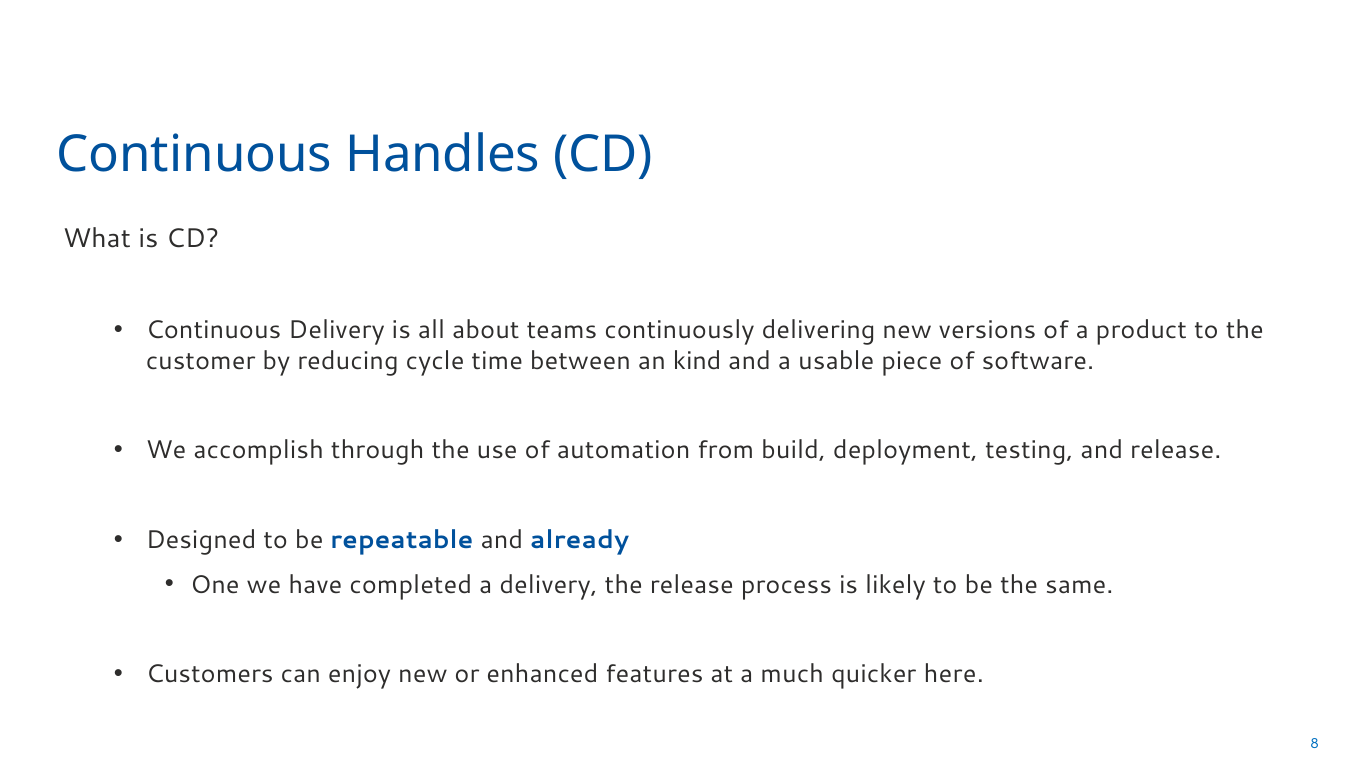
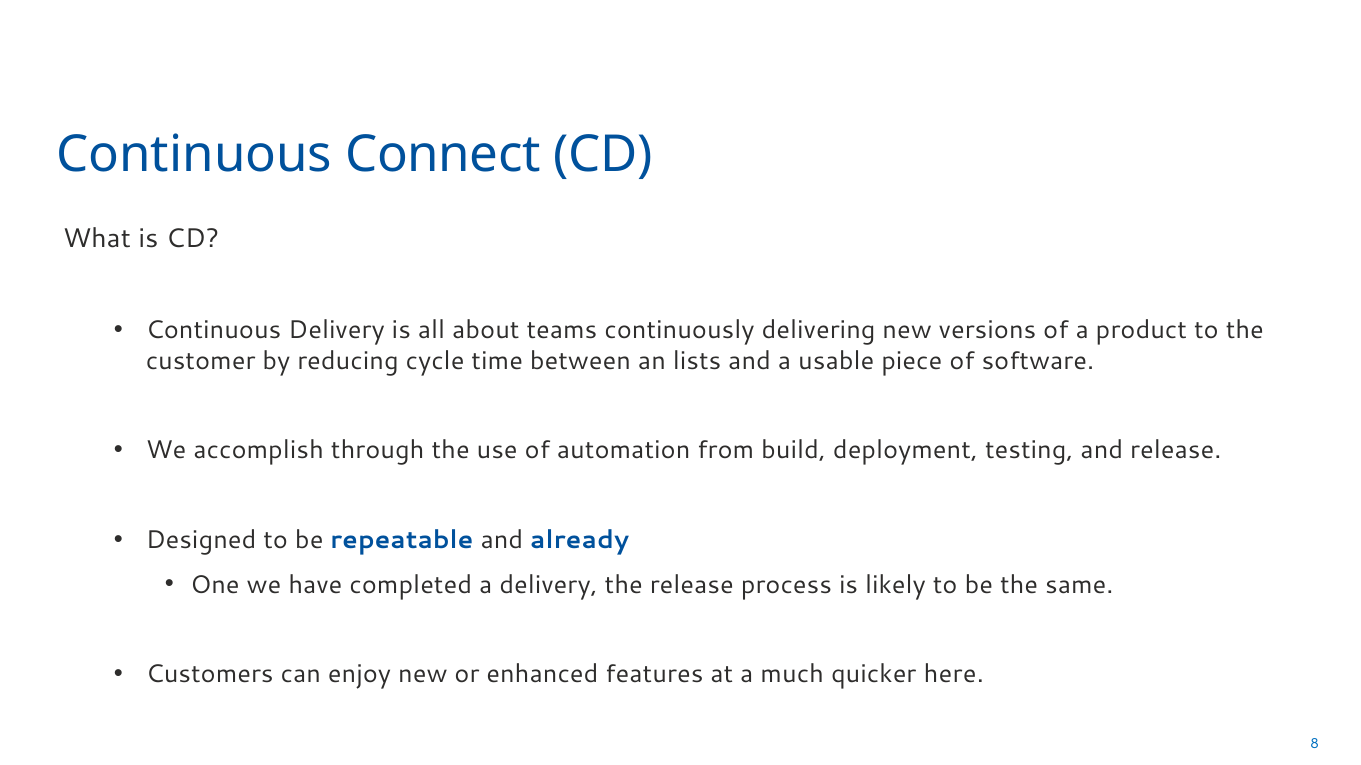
Handles: Handles -> Connect
kind: kind -> lists
